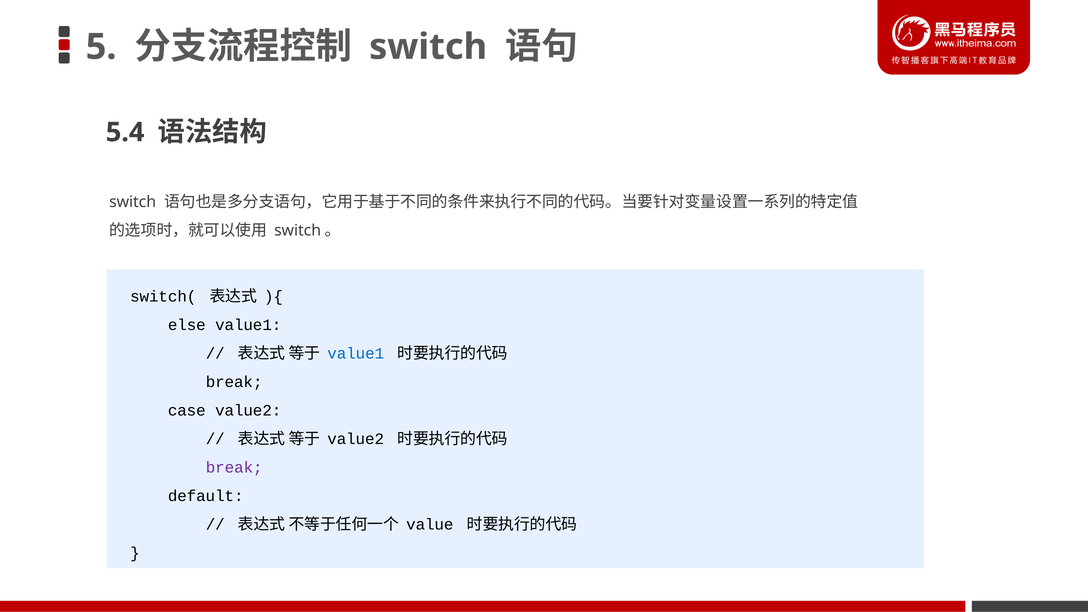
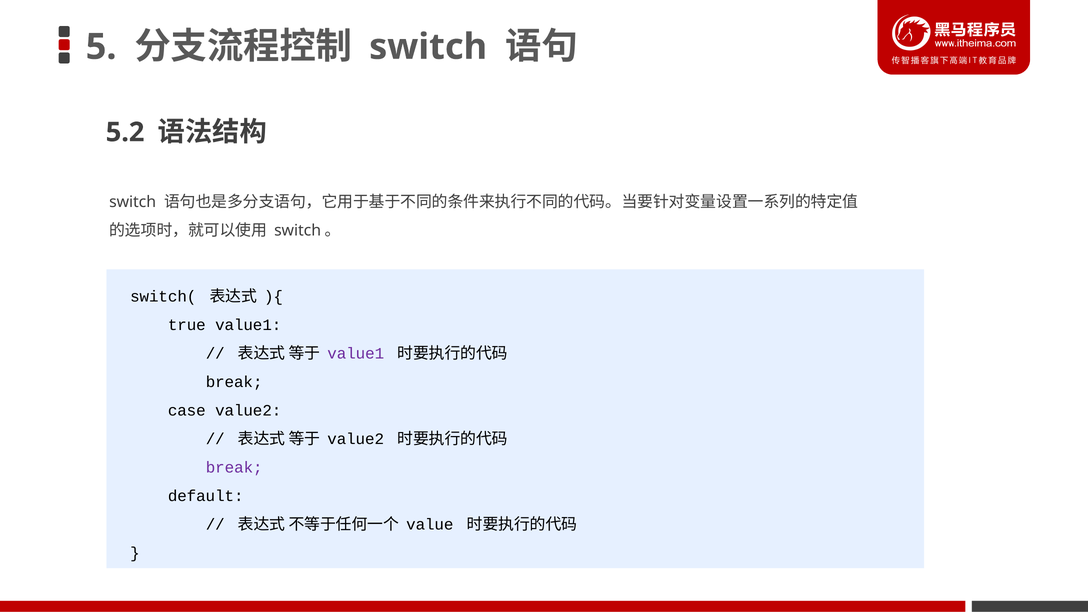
5.4: 5.4 -> 5.2
else: else -> true
value1 at (356, 353) colour: blue -> purple
